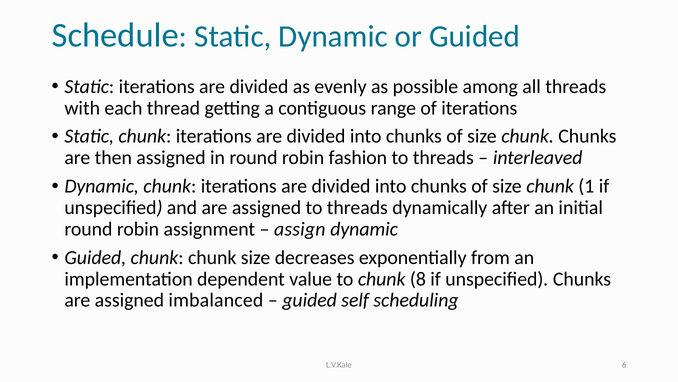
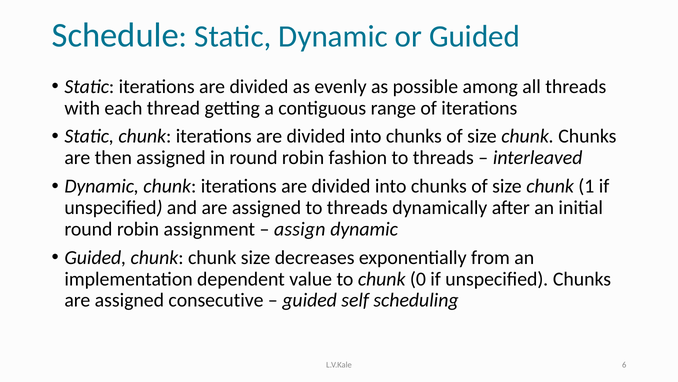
8: 8 -> 0
imbalanced: imbalanced -> consecutive
